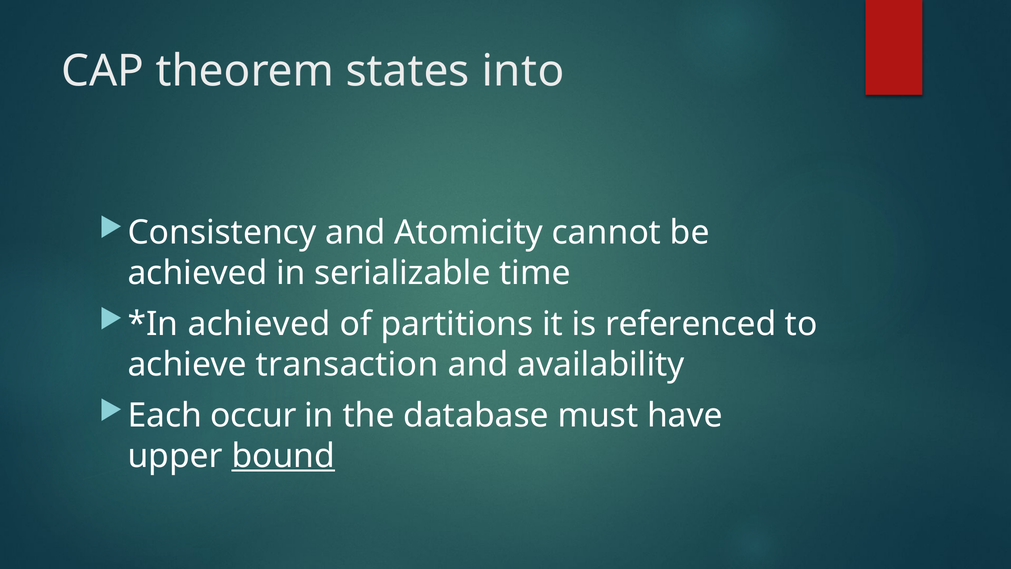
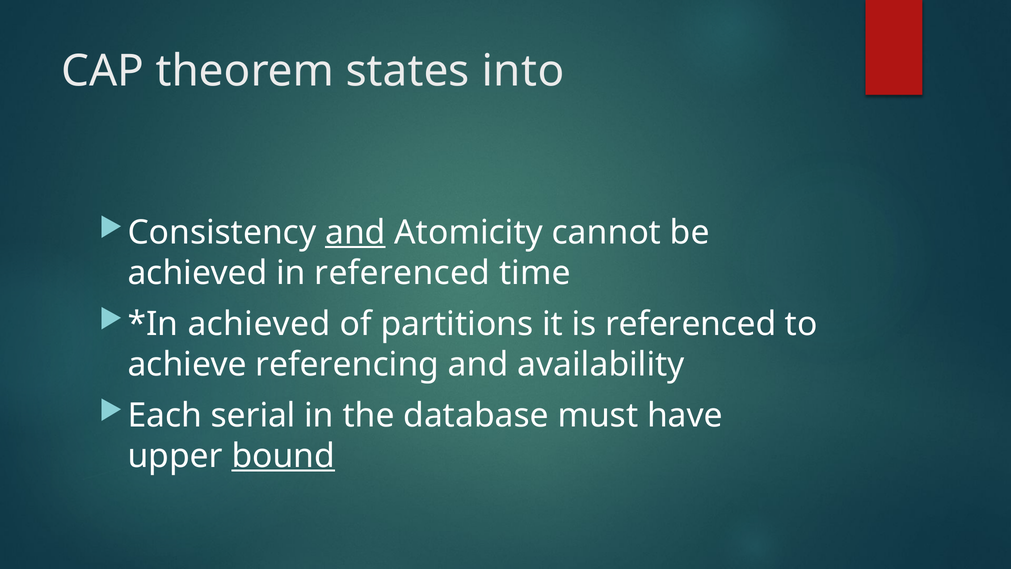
and at (355, 232) underline: none -> present
in serializable: serializable -> referenced
transaction: transaction -> referencing
occur: occur -> serial
